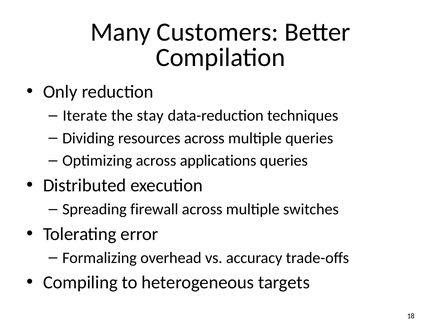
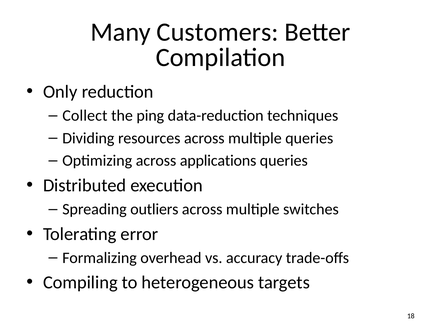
Iterate: Iterate -> Collect
stay: stay -> ping
firewall: firewall -> outliers
